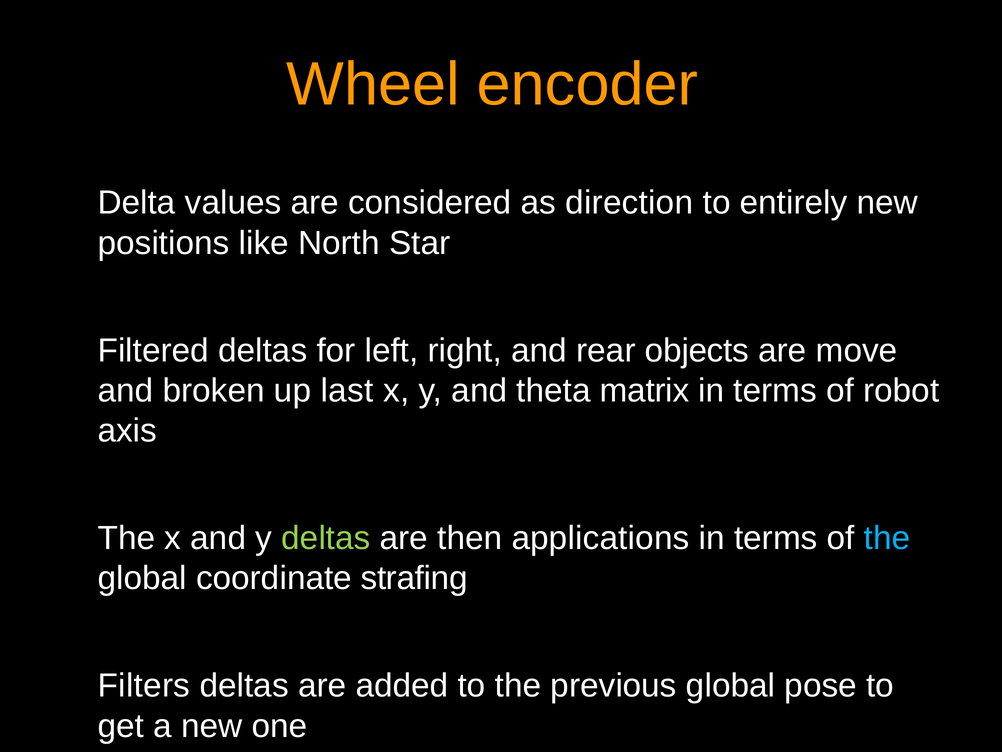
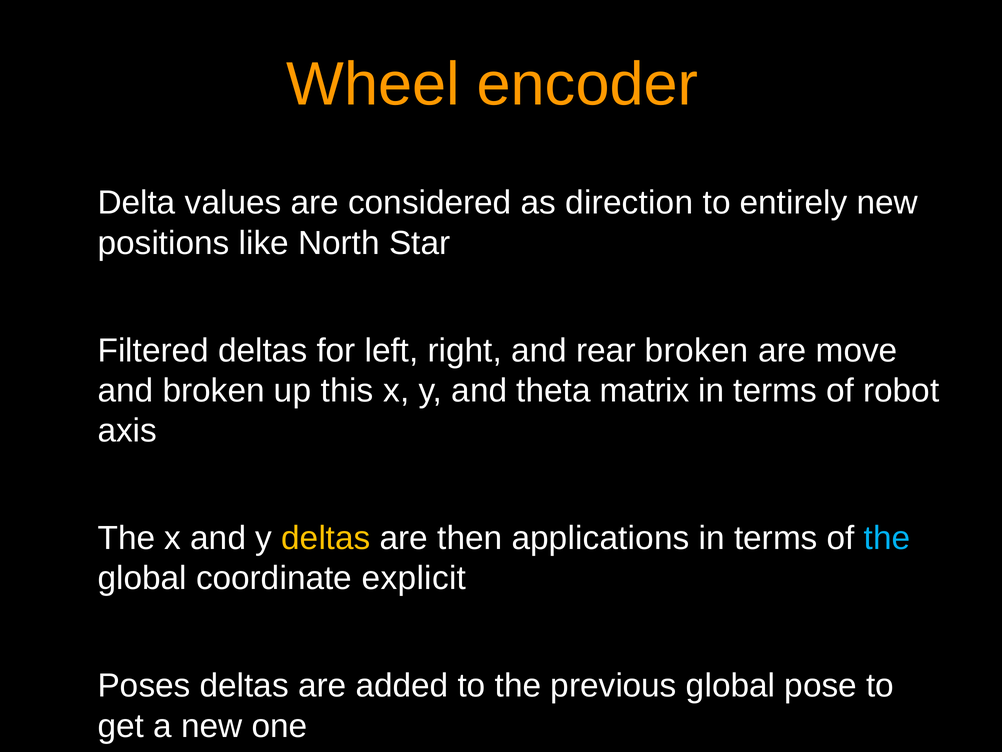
rear objects: objects -> broken
last: last -> this
deltas at (326, 538) colour: light green -> yellow
strafing: strafing -> explicit
Filters: Filters -> Poses
